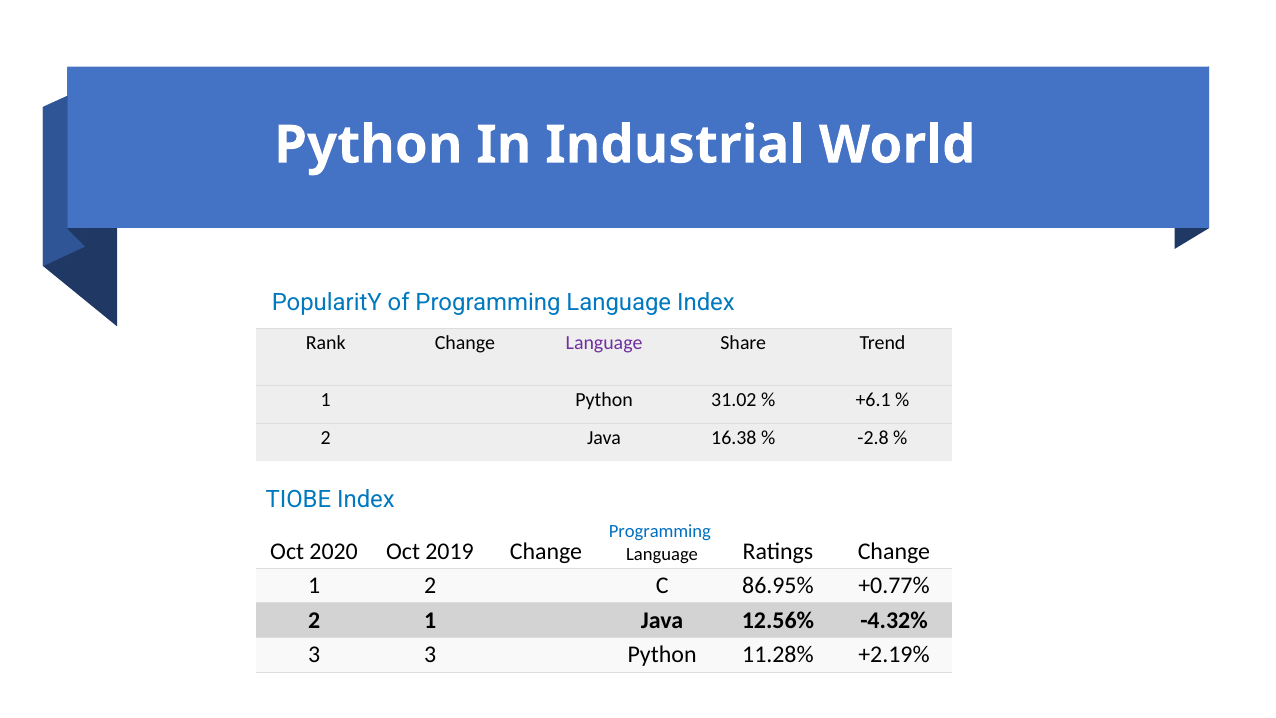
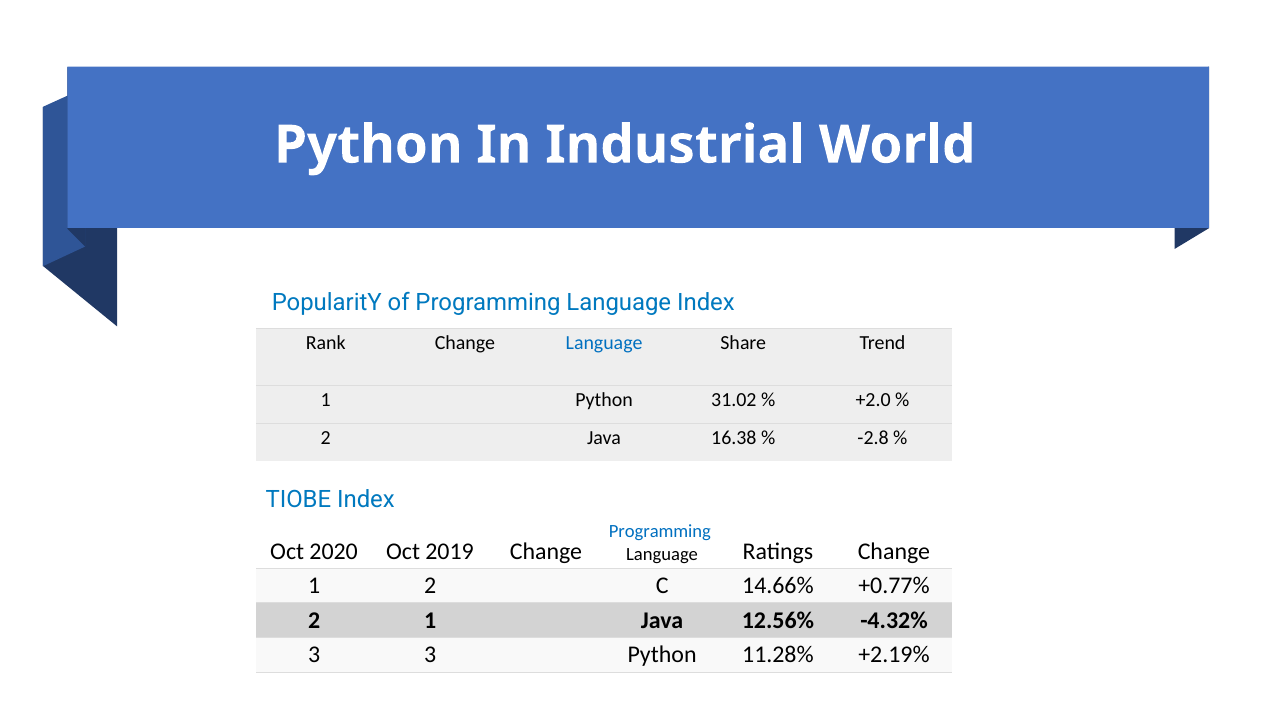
Language at (604, 343) colour: purple -> blue
+6.1: +6.1 -> +2.0
86.95%: 86.95% -> 14.66%
